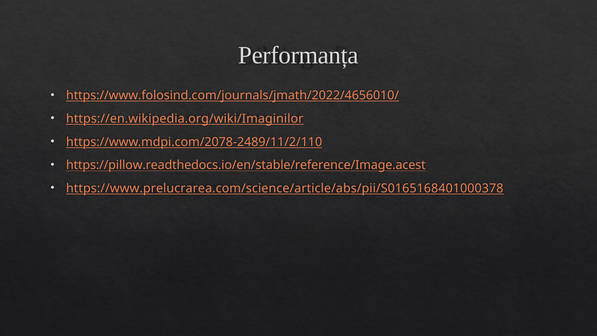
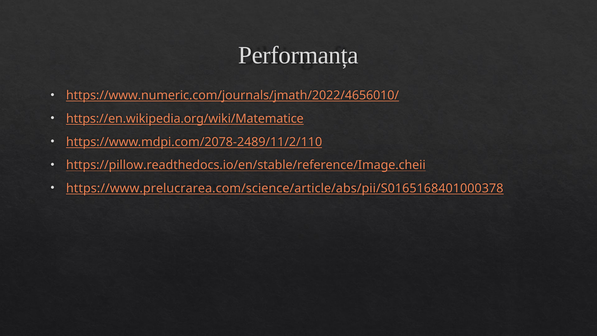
https://www.folosind.com/journals/jmath/2022/4656010/: https://www.folosind.com/journals/jmath/2022/4656010/ -> https://www.numeric.com/journals/jmath/2022/4656010/
https://en.wikipedia.org/wiki/Imaginilor: https://en.wikipedia.org/wiki/Imaginilor -> https://en.wikipedia.org/wiki/Matematice
https://pillow.readthedocs.io/en/stable/reference/Image.acest: https://pillow.readthedocs.io/en/stable/reference/Image.acest -> https://pillow.readthedocs.io/en/stable/reference/Image.cheii
